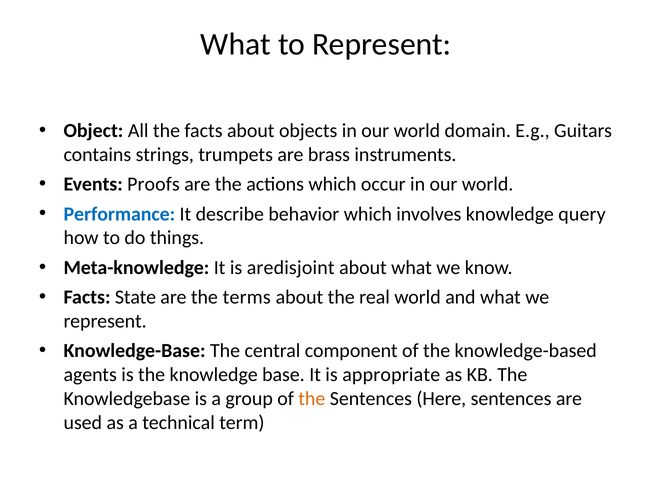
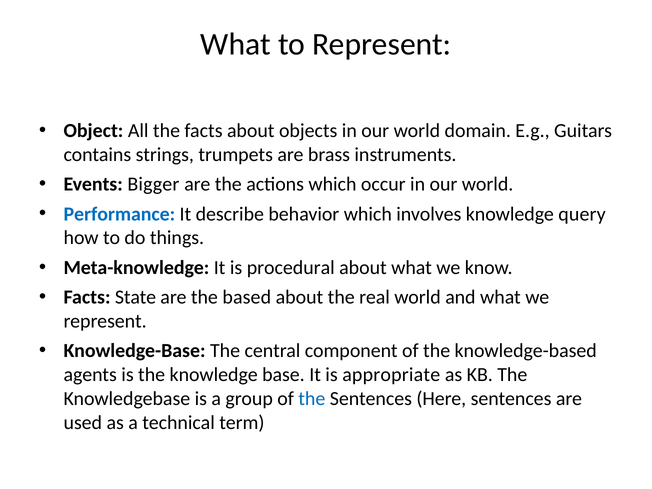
Proofs: Proofs -> Bigger
aredisjoint: aredisjoint -> procedural
terms: terms -> based
the at (312, 399) colour: orange -> blue
